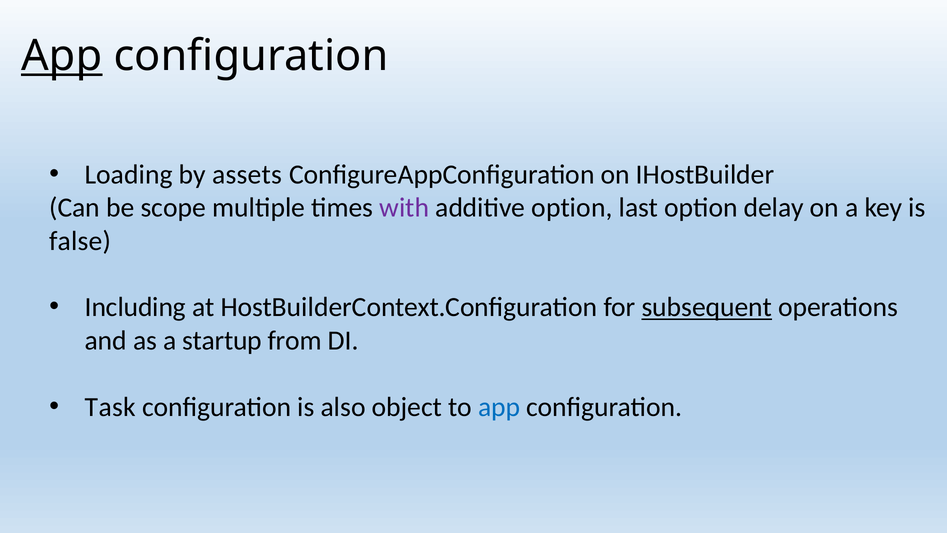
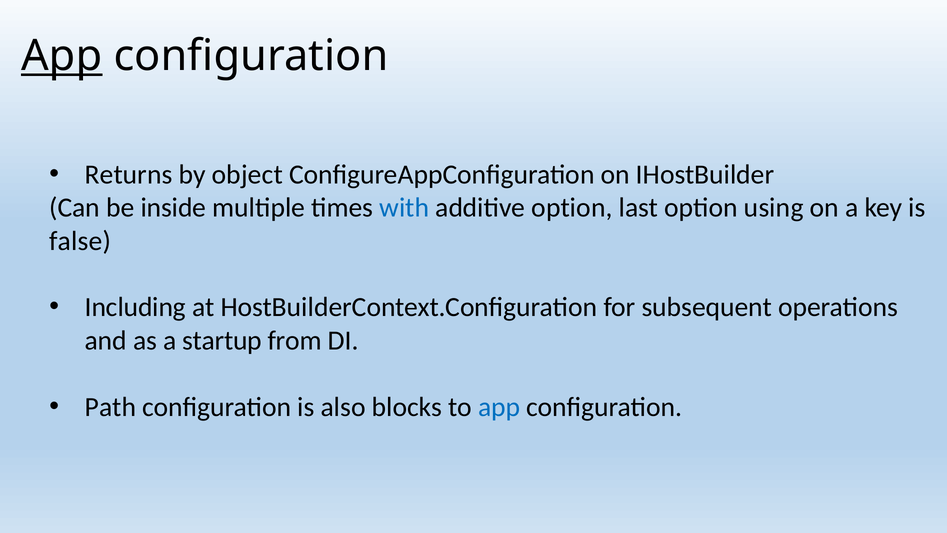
Loading: Loading -> Returns
assets: assets -> object
scope: scope -> inside
with colour: purple -> blue
delay: delay -> using
subsequent underline: present -> none
Task: Task -> Path
object: object -> blocks
